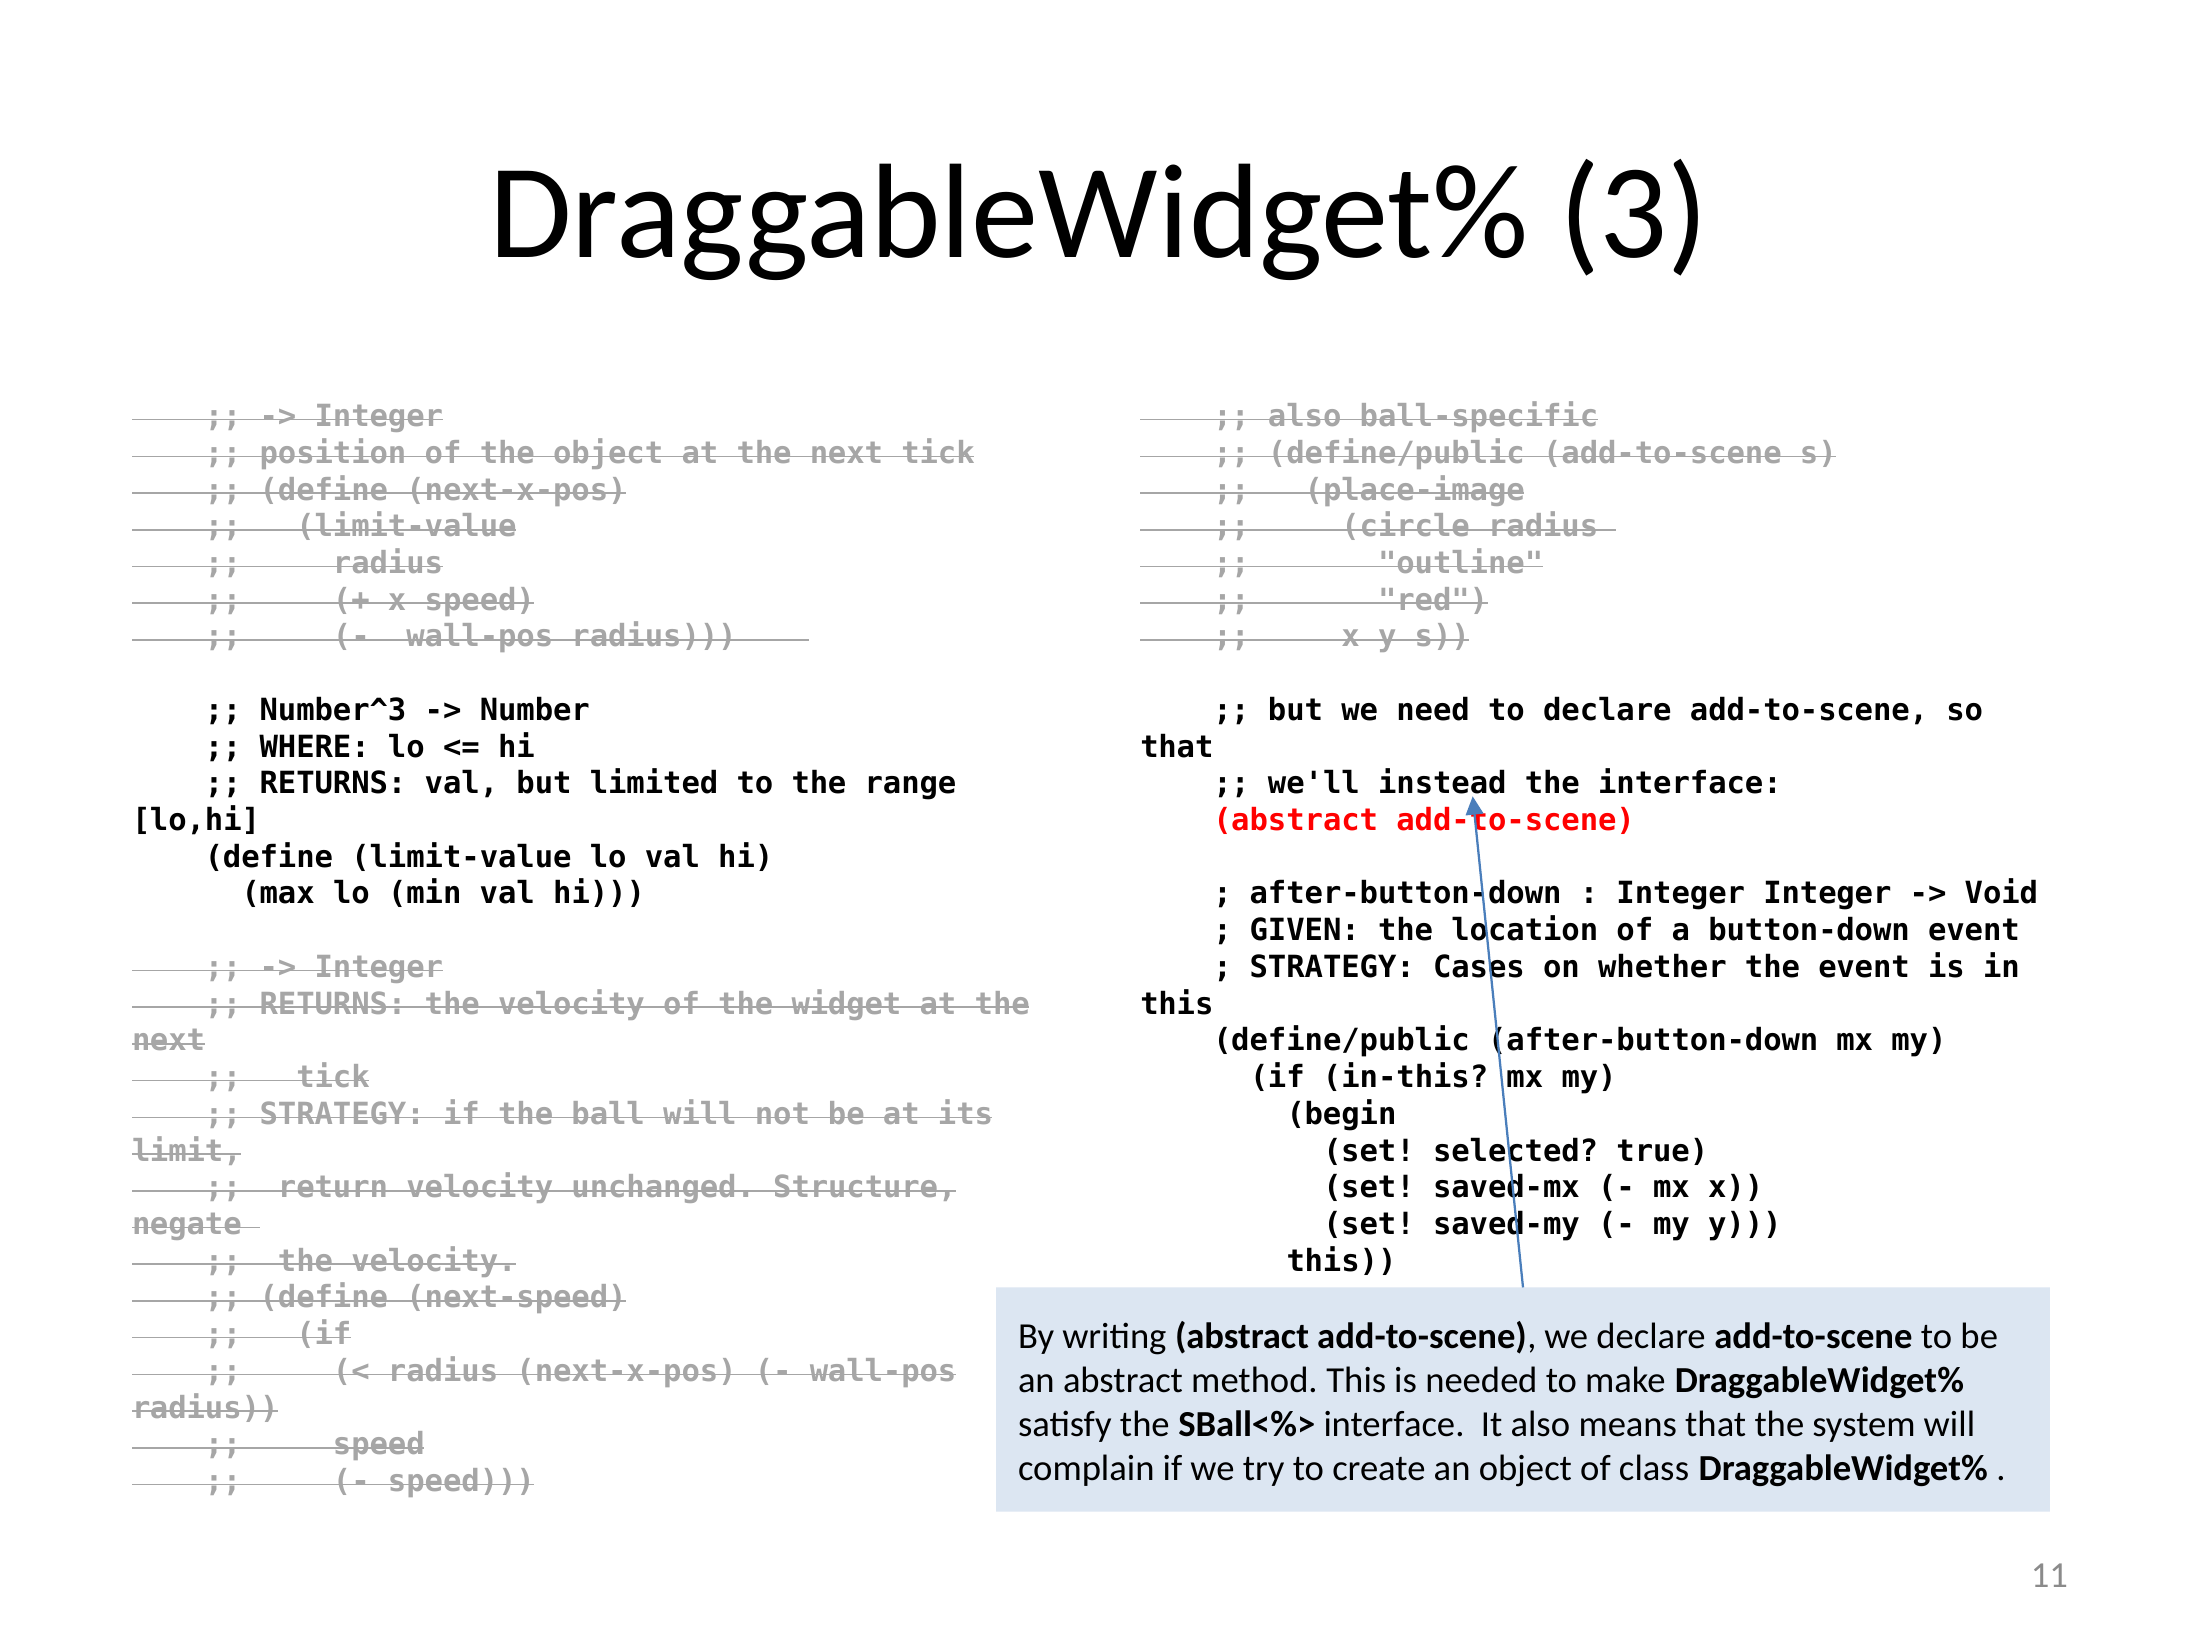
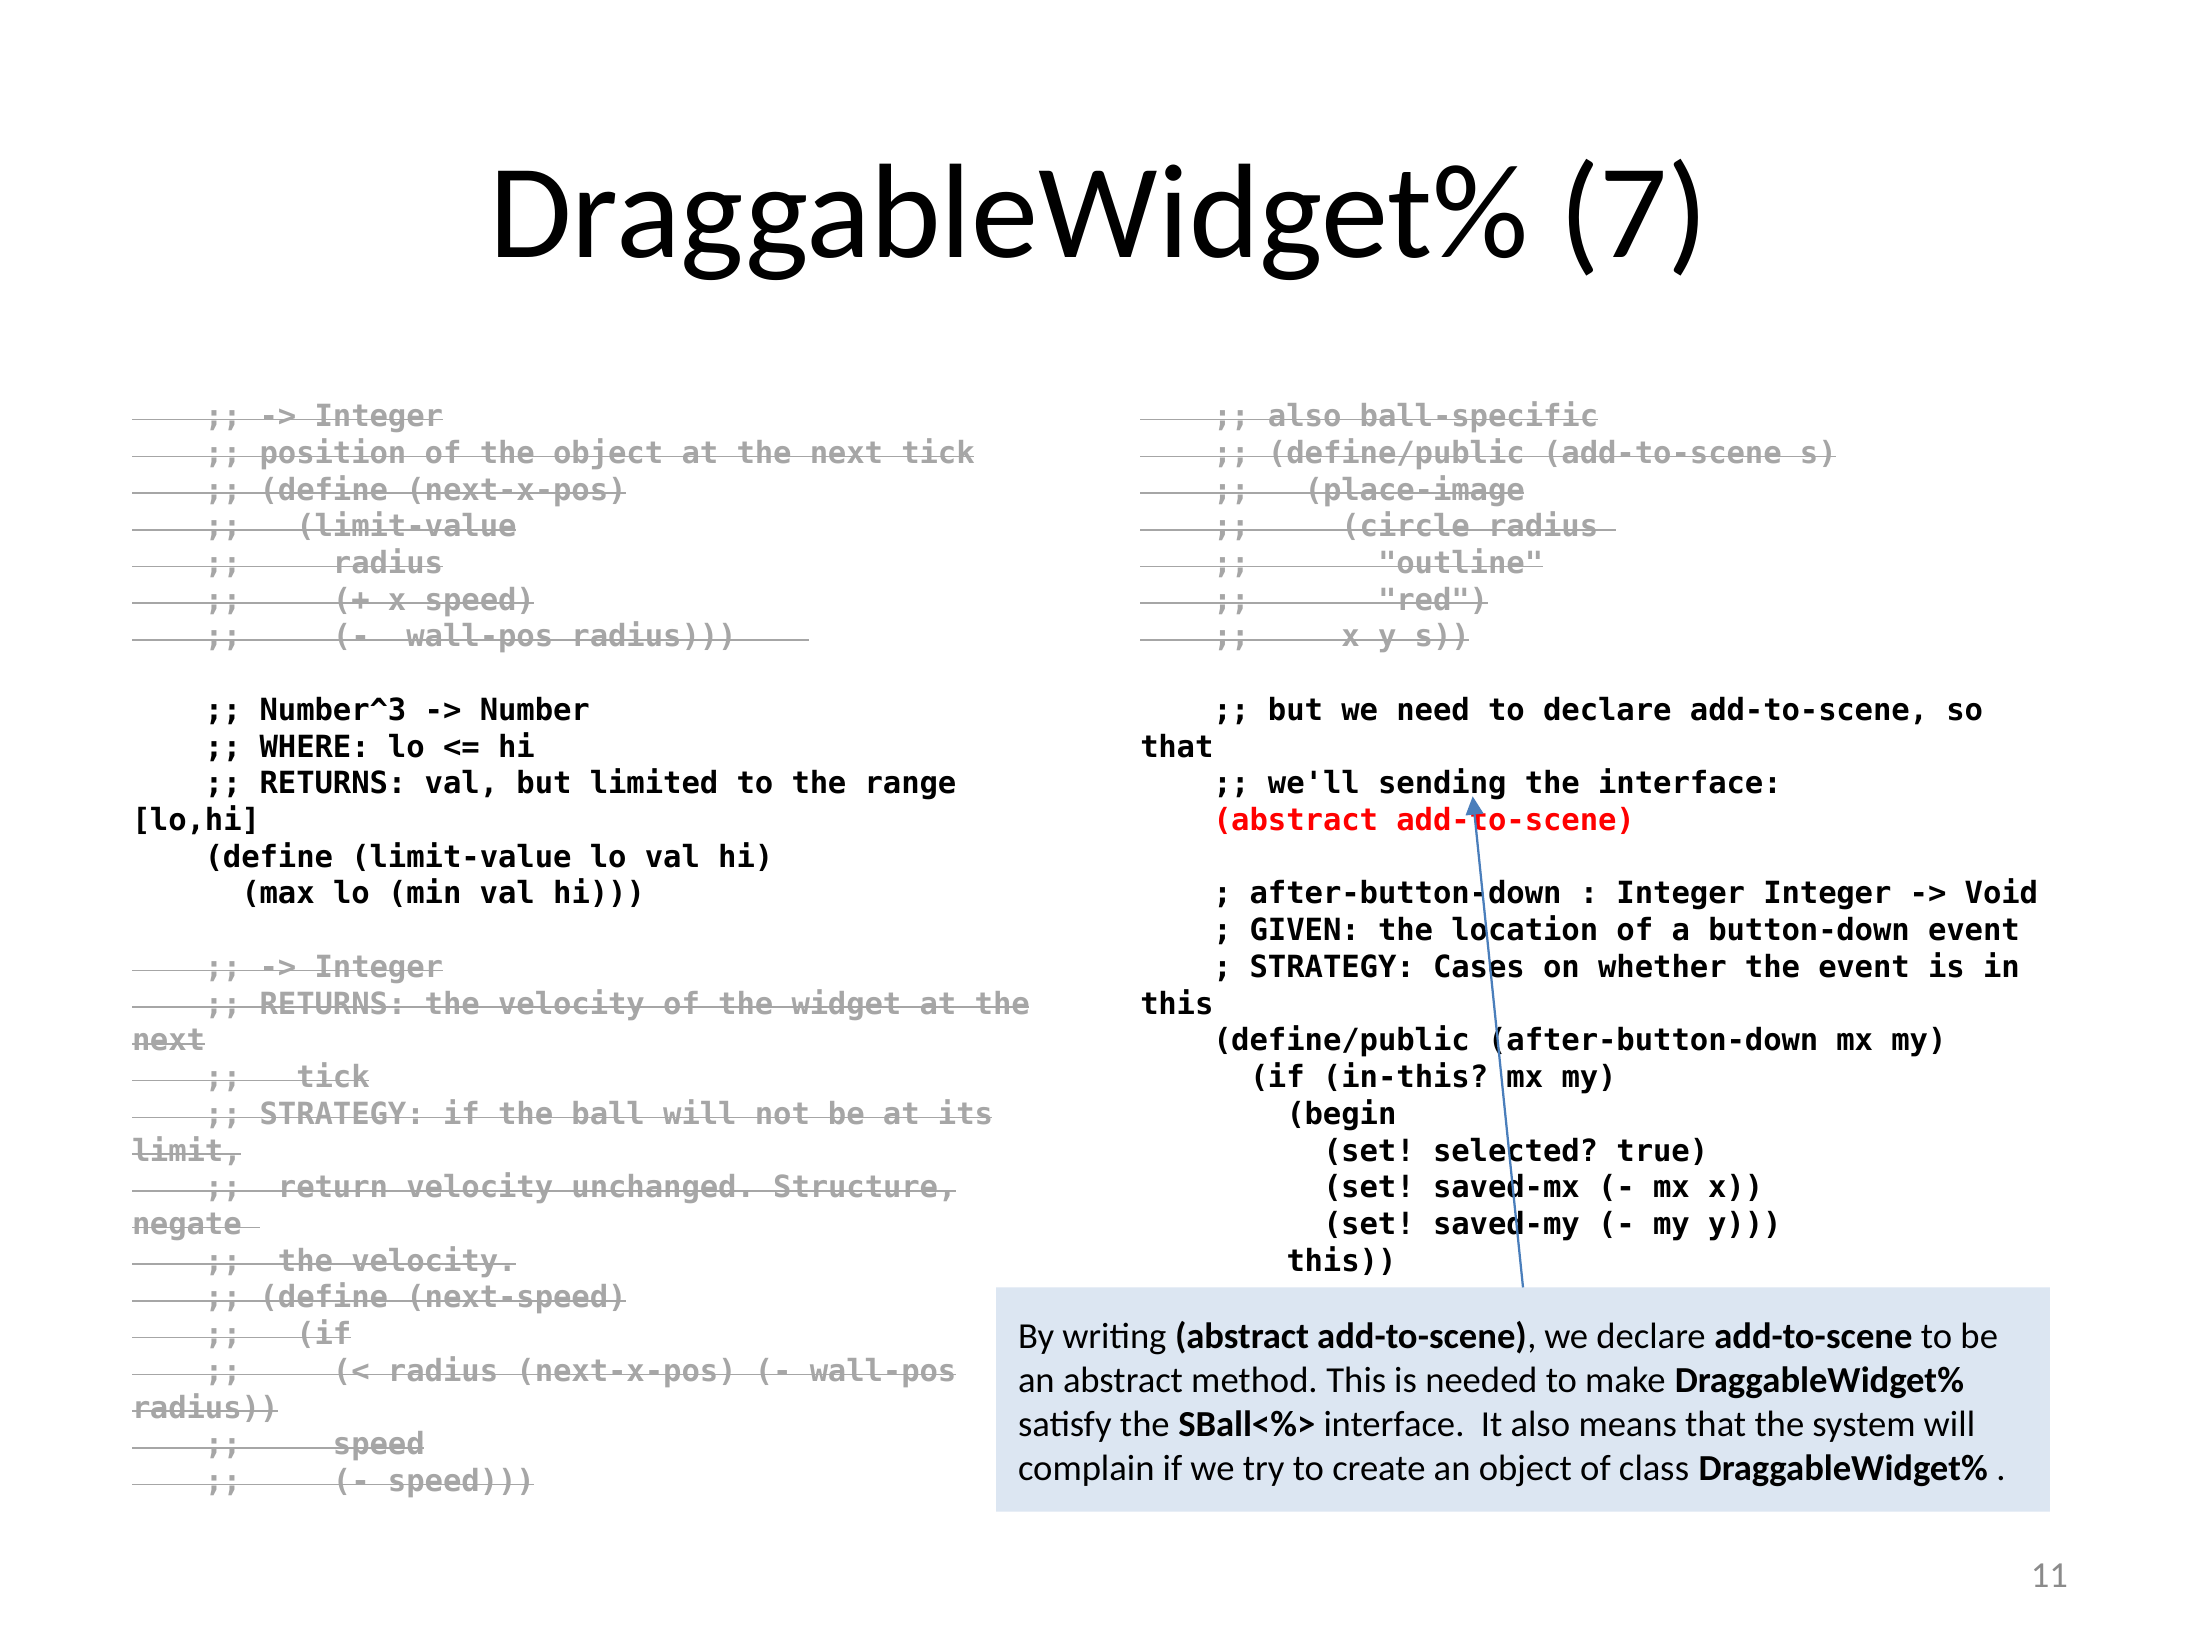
3: 3 -> 7
instead: instead -> sending
